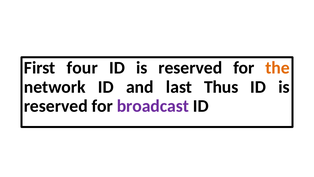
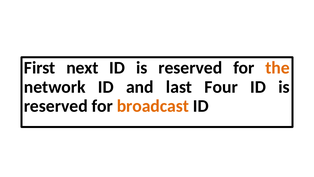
four: four -> next
Thus: Thus -> Four
broadcast colour: purple -> orange
